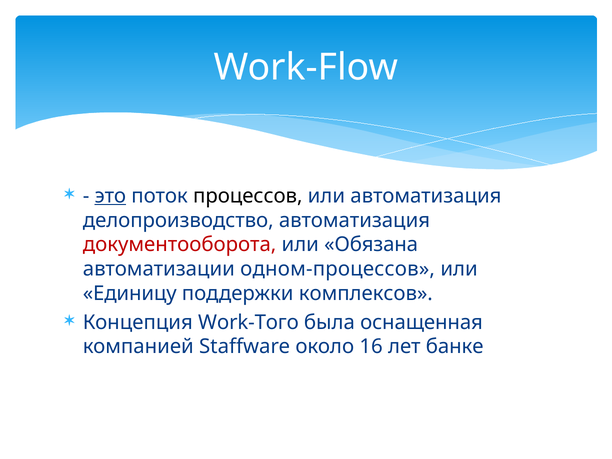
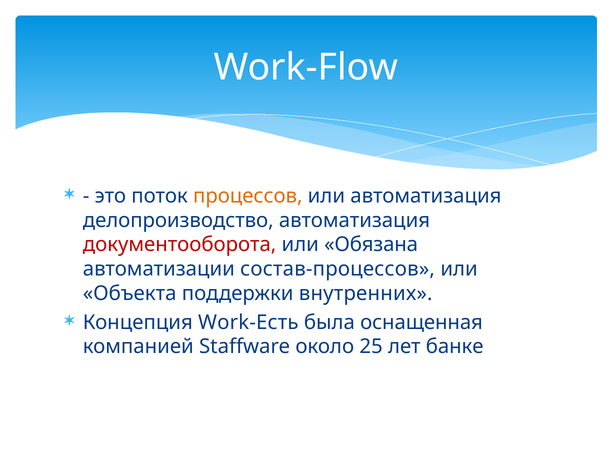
это underline: present -> none
процессов colour: black -> orange
одном-процессов: одном-процессов -> состав-процессов
Единицу: Единицу -> Объекта
комплексов: комплексов -> внутренних
Work-Того: Work-Того -> Work-Есть
16: 16 -> 25
